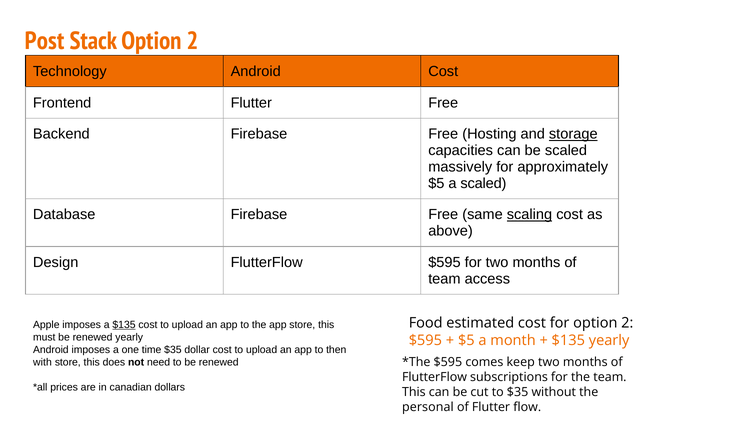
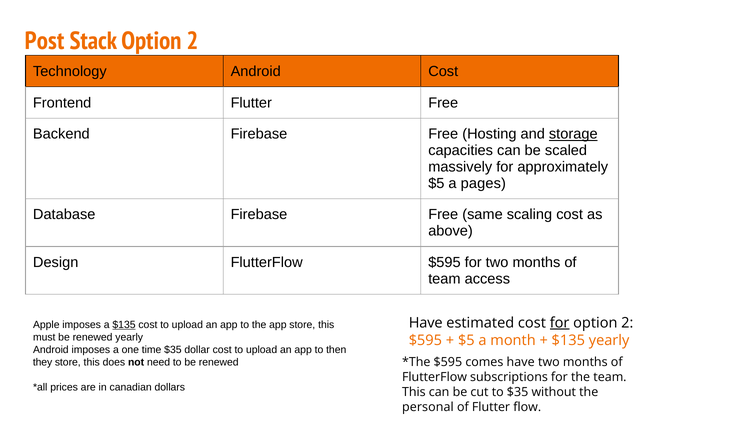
a scaled: scaled -> pages
scaling underline: present -> none
Food at (426, 322): Food -> Have
for at (560, 322) underline: none -> present
with: with -> they
comes keep: keep -> have
